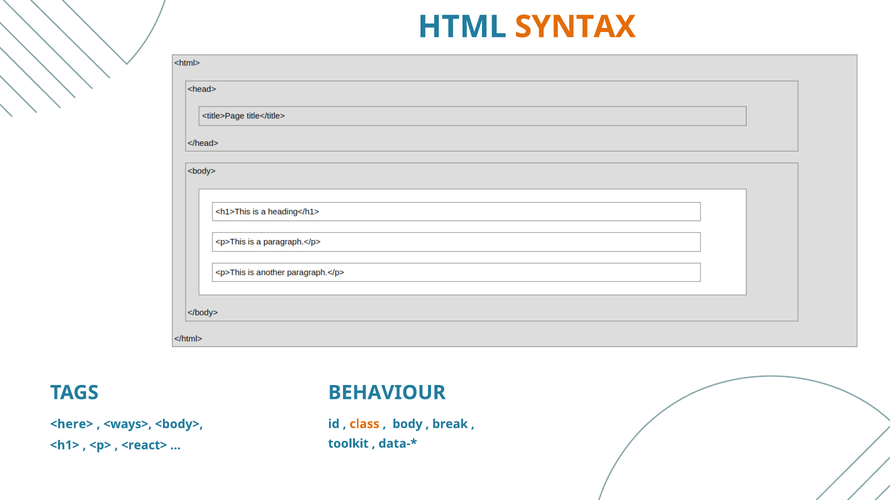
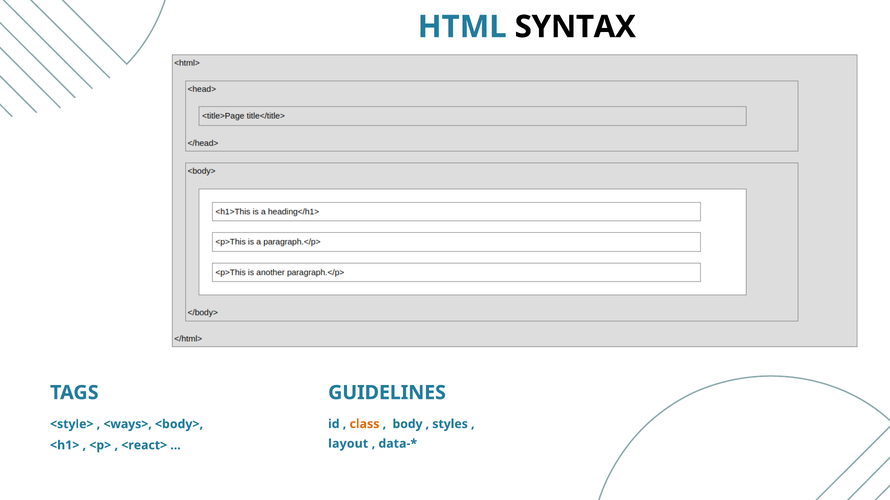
SYNTAX colour: orange -> black
BEHAVIOUR: BEHAVIOUR -> GUIDELINES
break: break -> styles
<here>: <here> -> <style>
toolkit: toolkit -> layout
